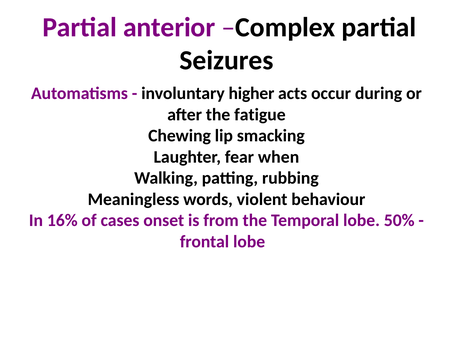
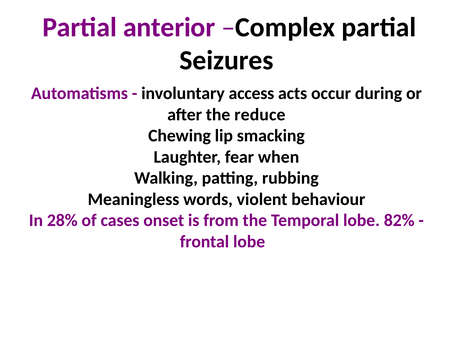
higher: higher -> access
fatigue: fatigue -> reduce
16%: 16% -> 28%
50%: 50% -> 82%
